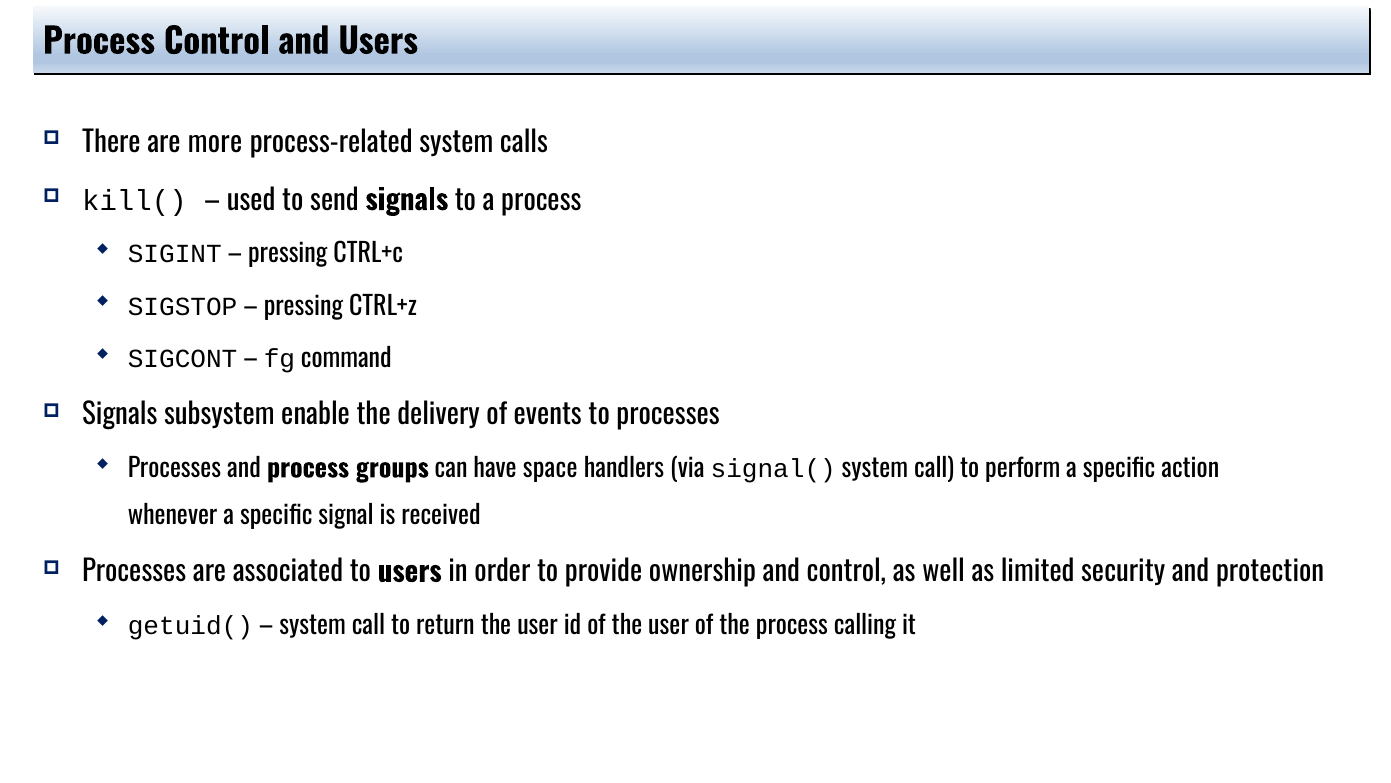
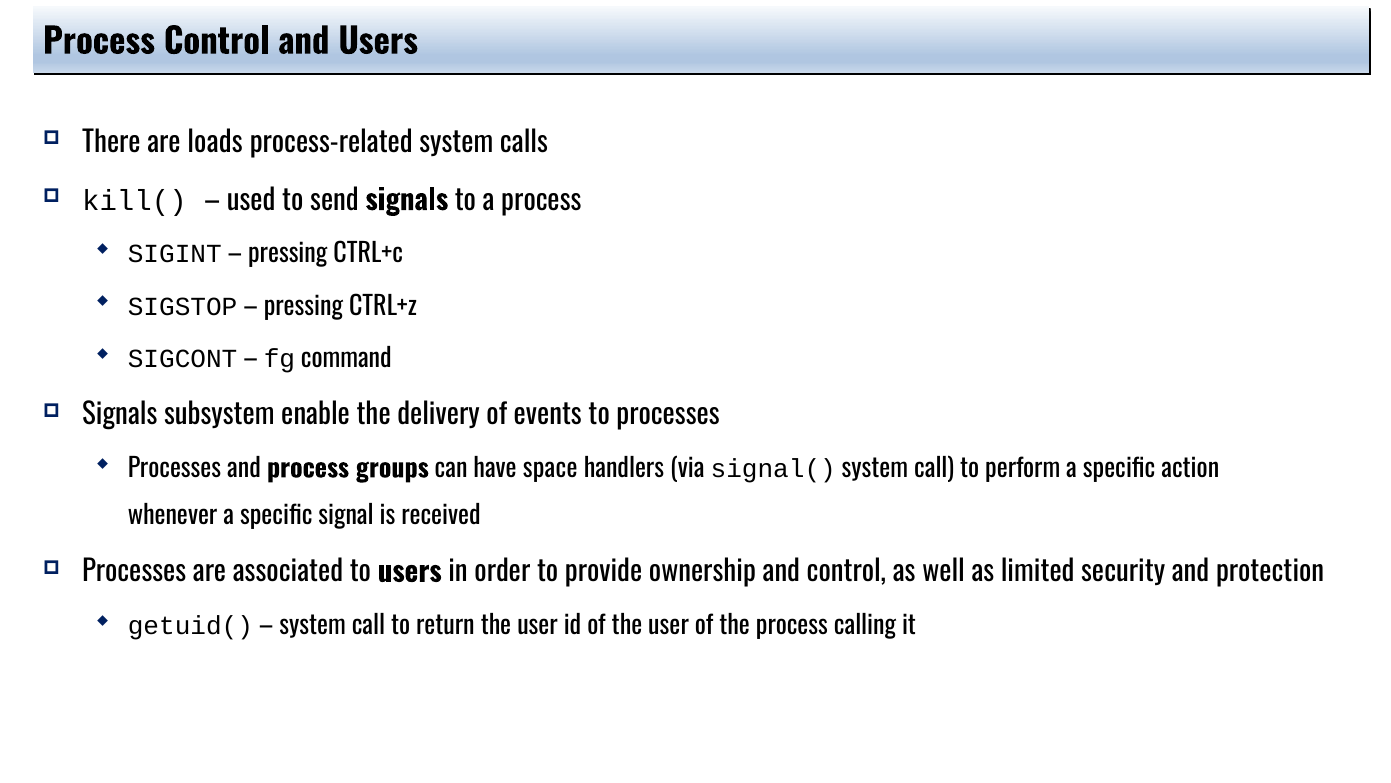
more: more -> loads
